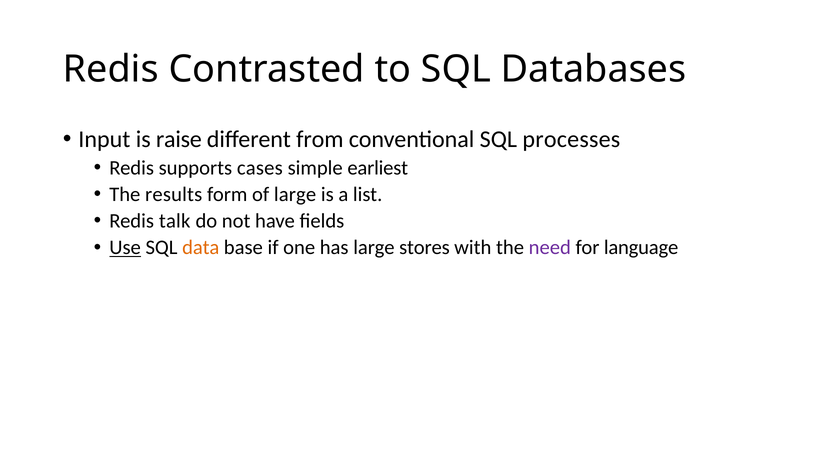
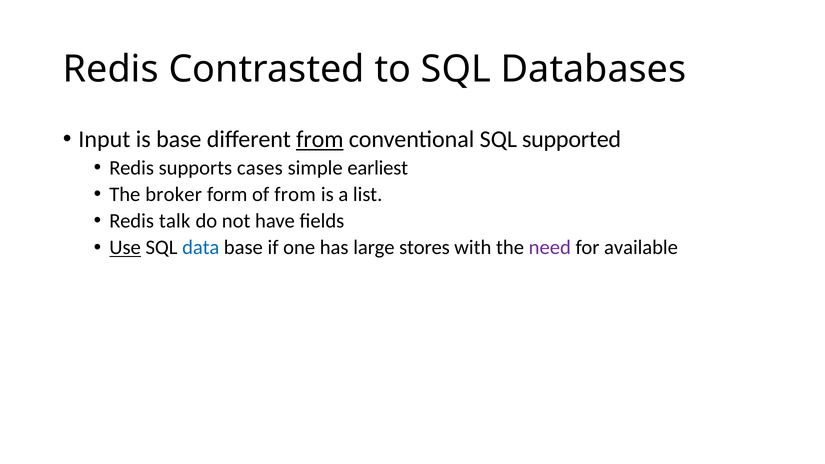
is raise: raise -> base
from at (320, 139) underline: none -> present
processes: processes -> supported
results: results -> broker
of large: large -> from
data colour: orange -> blue
language: language -> available
